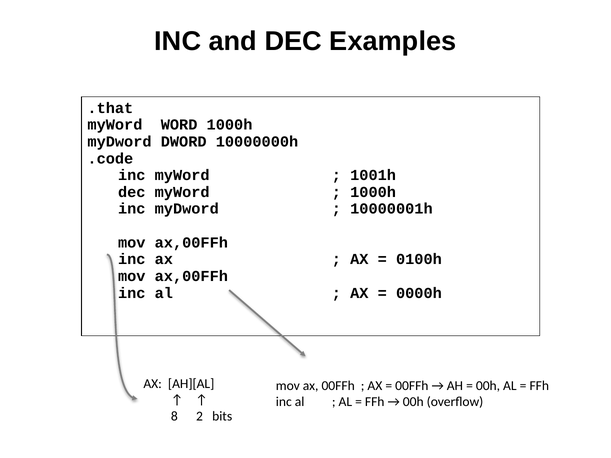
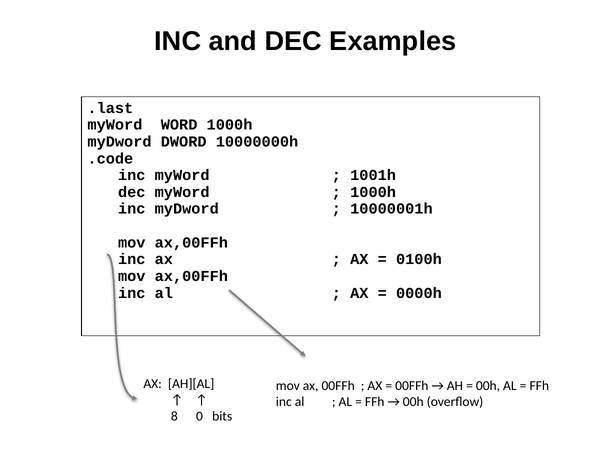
.that: .that -> .last
2: 2 -> 0
